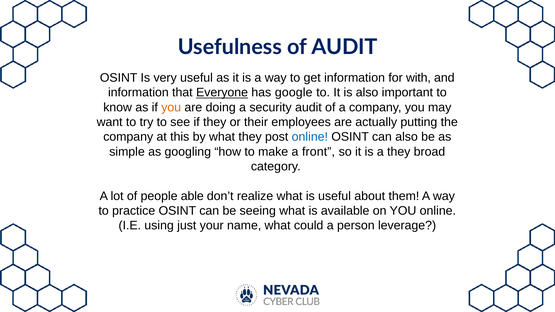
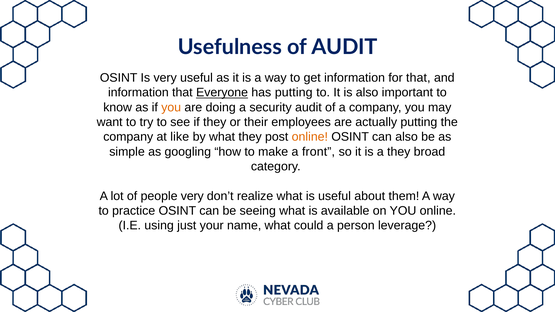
for with: with -> that
has google: google -> putting
this: this -> like
online at (310, 137) colour: blue -> orange
people able: able -> very
